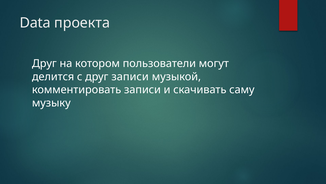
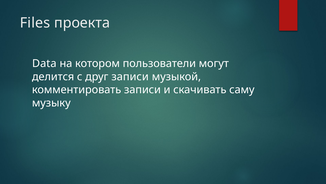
Data: Data -> Files
Друг at (44, 63): Друг -> Data
